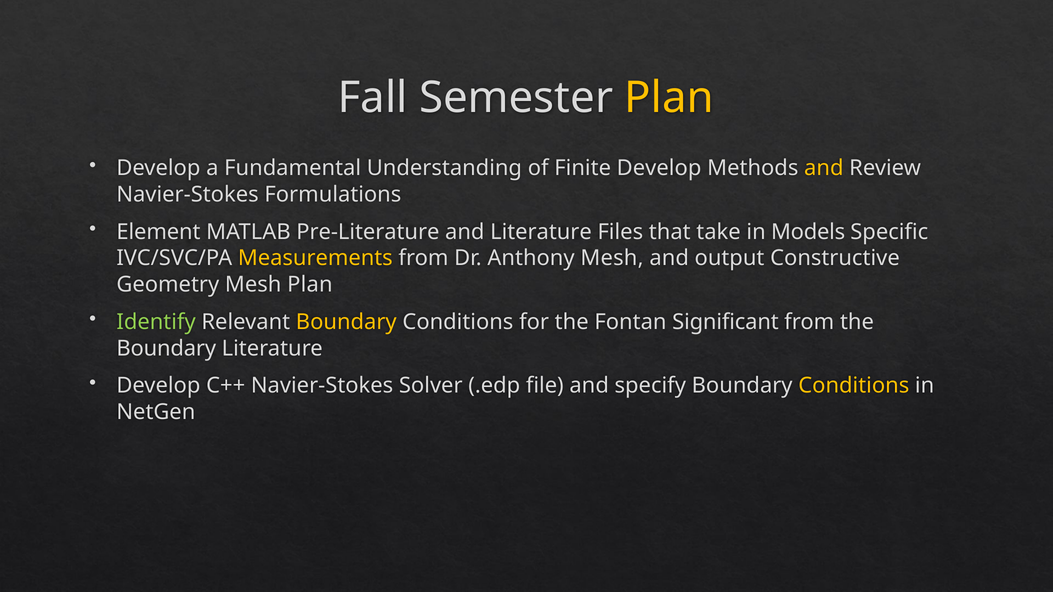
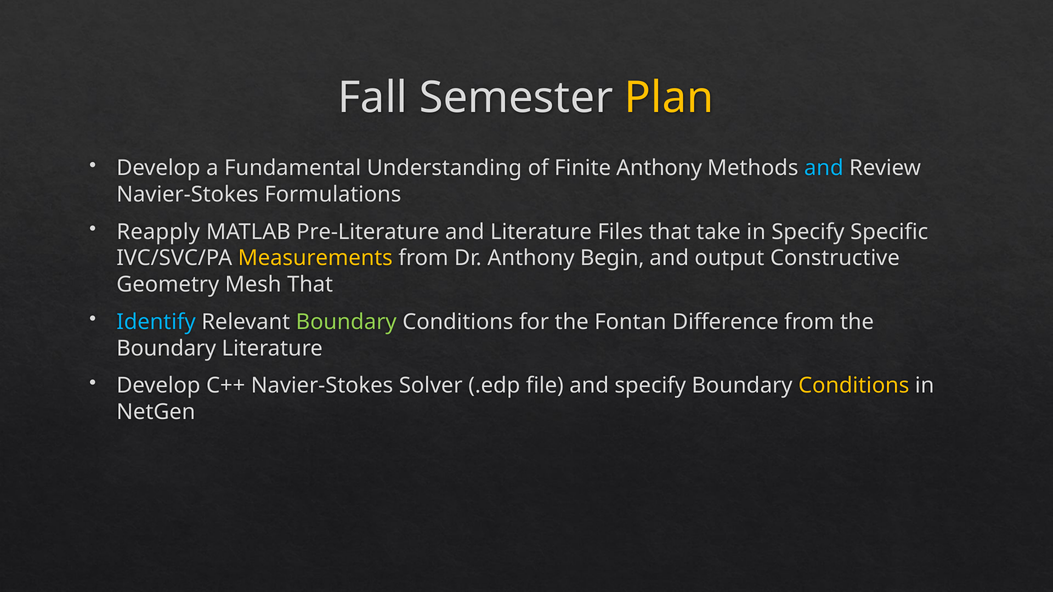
Finite Develop: Develop -> Anthony
and at (824, 168) colour: yellow -> light blue
Element: Element -> Reapply
in Models: Models -> Specify
Anthony Mesh: Mesh -> Begin
Mesh Plan: Plan -> That
Identify colour: light green -> light blue
Boundary at (346, 322) colour: yellow -> light green
Significant: Significant -> Difference
